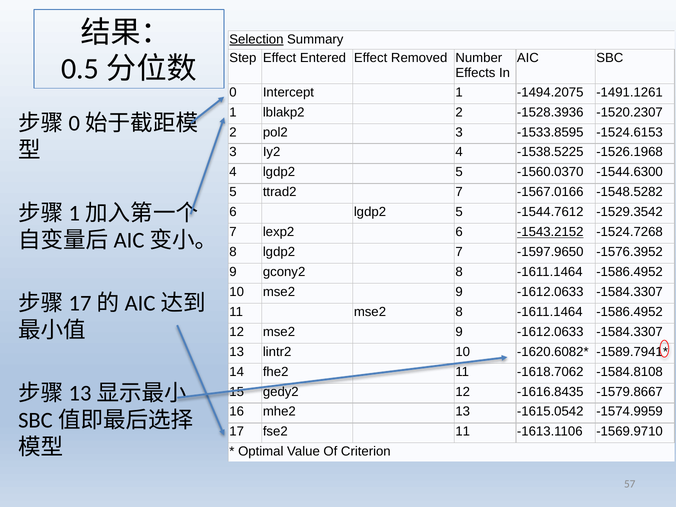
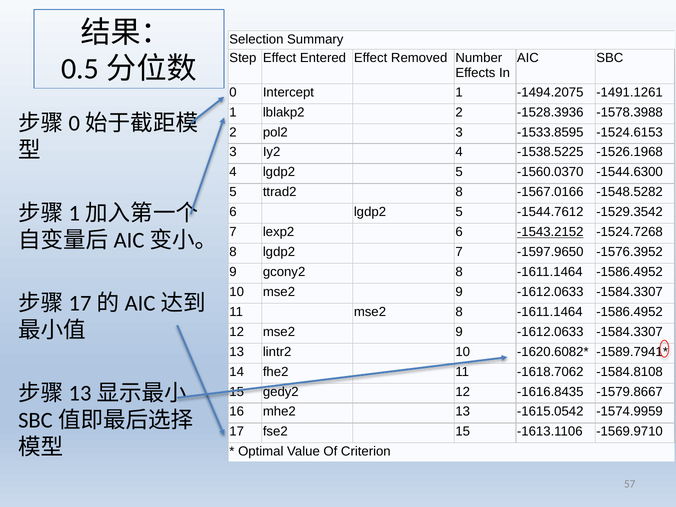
Selection underline: present -> none
-1520.2307: -1520.2307 -> -1578.3988
ttrad2 7: 7 -> 8
fse2 11: 11 -> 15
